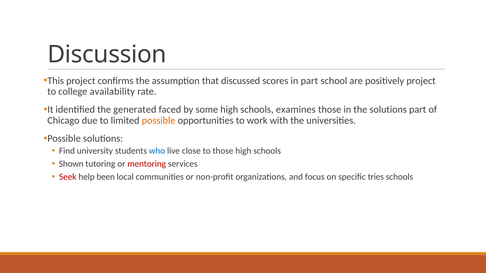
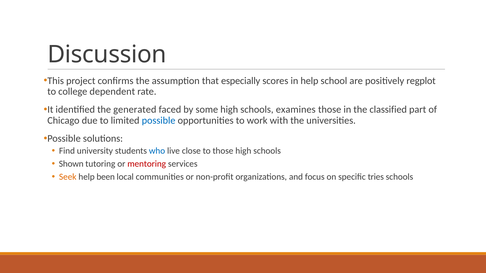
discussed: discussed -> especially
in part: part -> help
positively project: project -> regplot
availability: availability -> dependent
the solutions: solutions -> classified
possible at (159, 121) colour: orange -> blue
Seek colour: red -> orange
